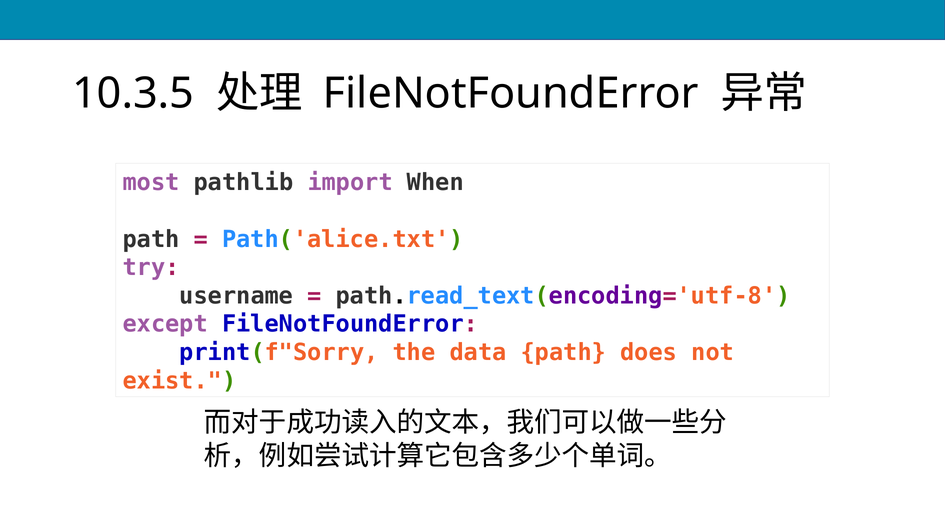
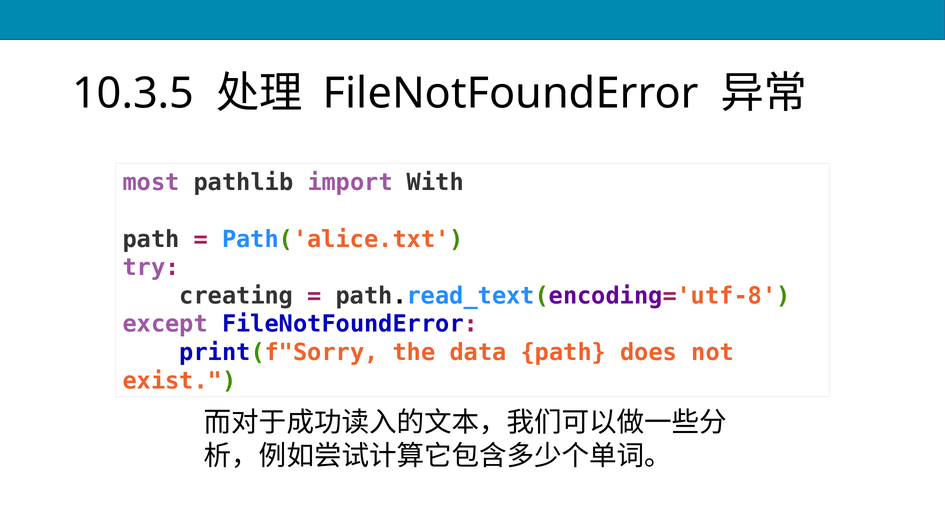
When: When -> With
username: username -> creating
